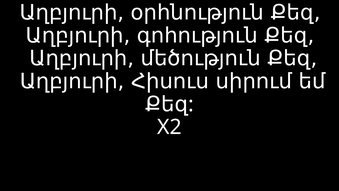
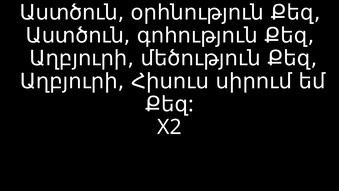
Աղբյուրի at (72, 13): Աղբյուրի -> Աստծուն
Աղբյուրի at (78, 35): Աղբյուրի -> Աստծուն
